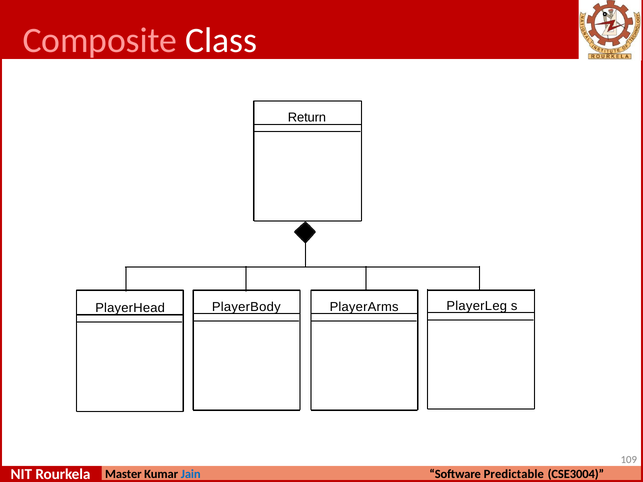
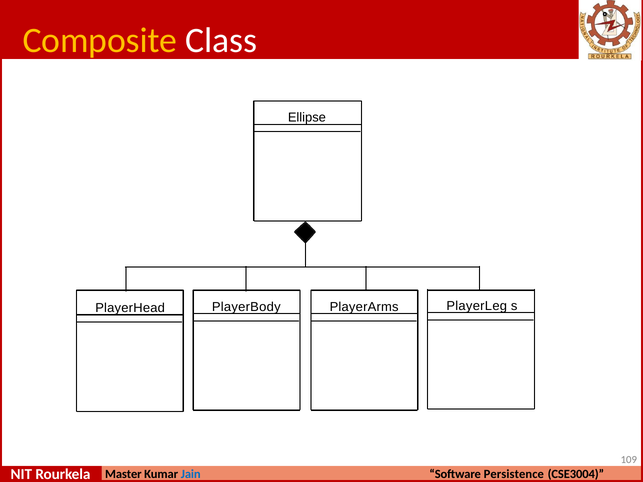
Composite colour: pink -> yellow
Return: Return -> Ellipse
Predictable: Predictable -> Persistence
